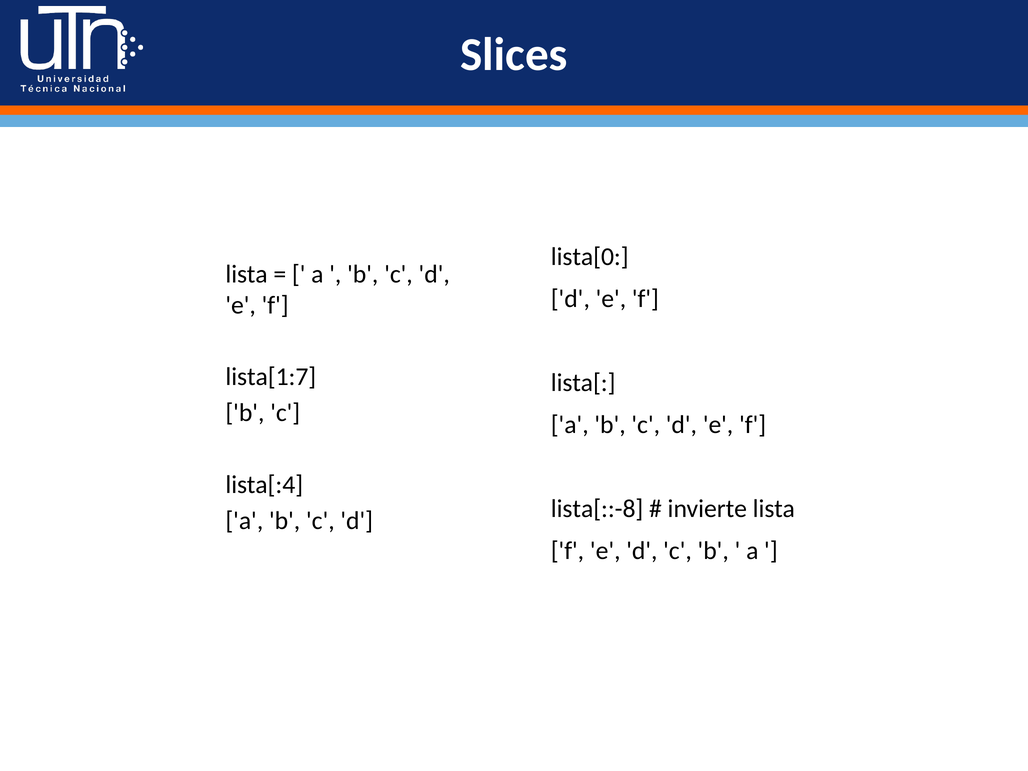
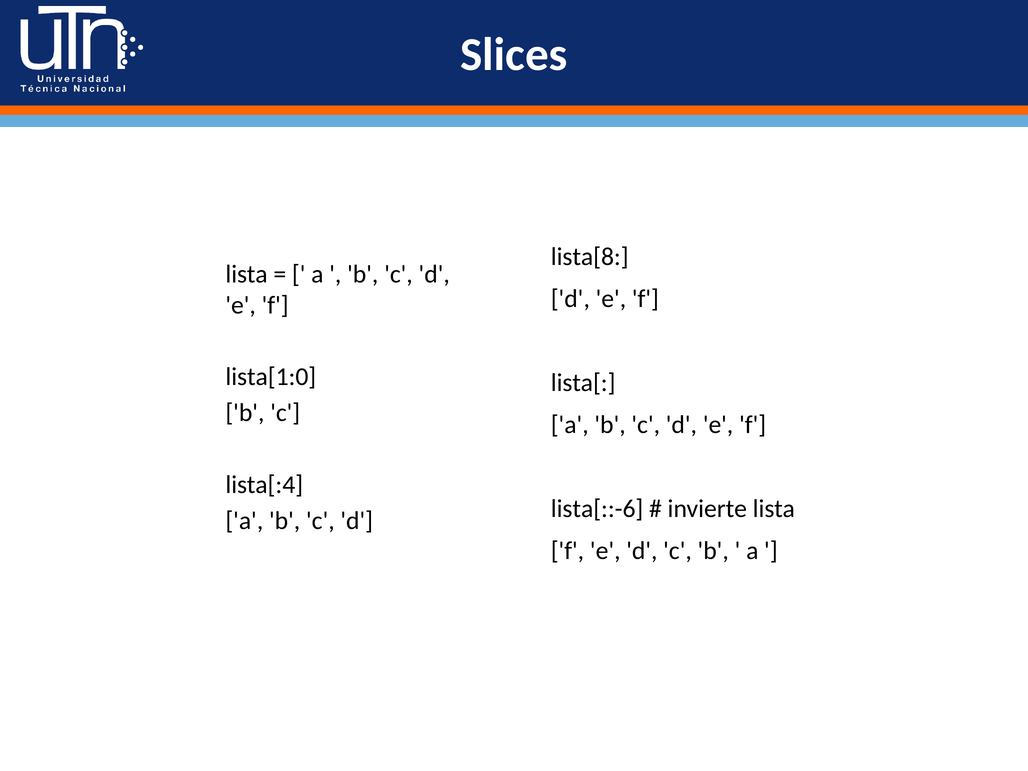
lista[0: lista[0 -> lista[8
lista[1:7: lista[1:7 -> lista[1:0
lista[::-8: lista[::-8 -> lista[::-6
